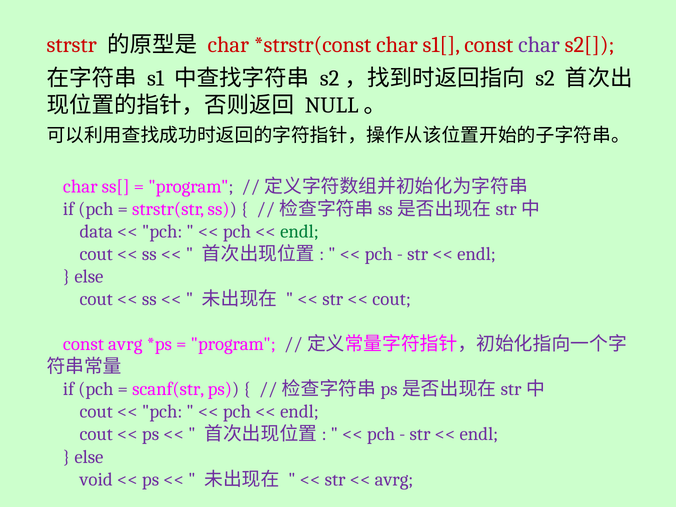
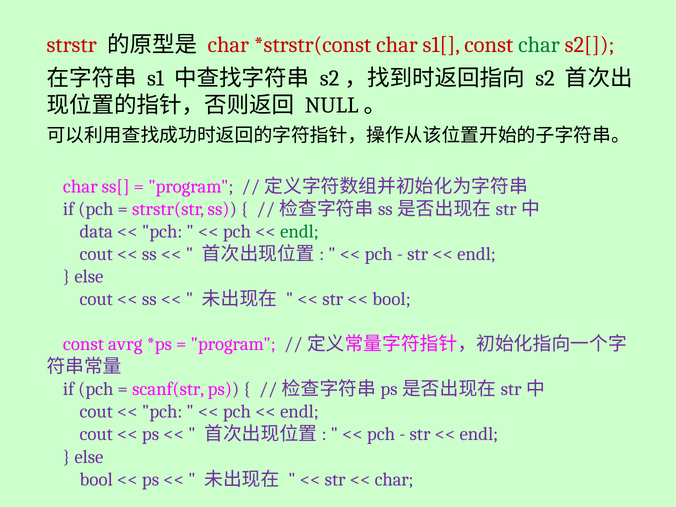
char at (539, 45) colour: purple -> green
cout at (392, 299): cout -> bool
void at (96, 479): void -> bool
avrg at (394, 479): avrg -> char
